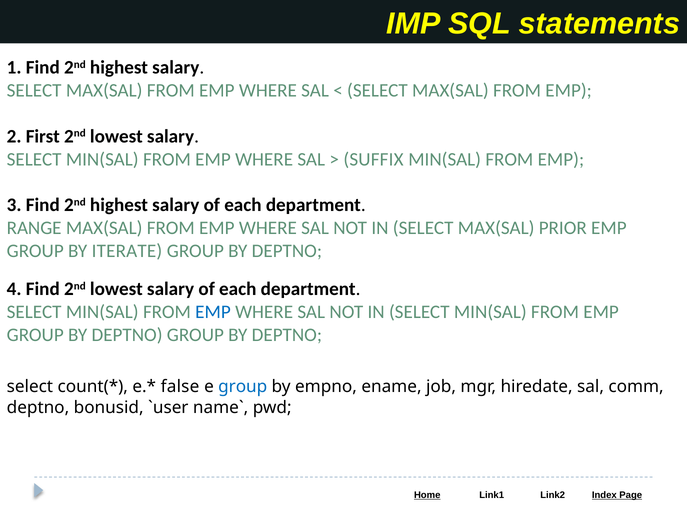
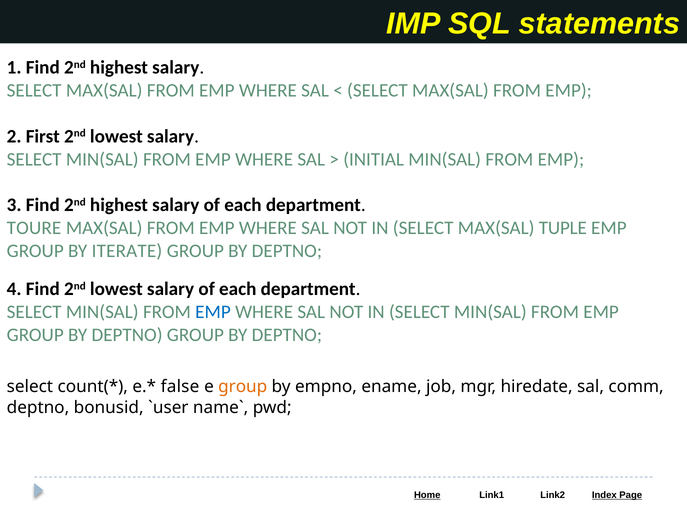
SUFFIX: SUFFIX -> INITIAL
RANGE: RANGE -> TOURE
PRIOR: PRIOR -> TUPLE
group at (243, 387) colour: blue -> orange
